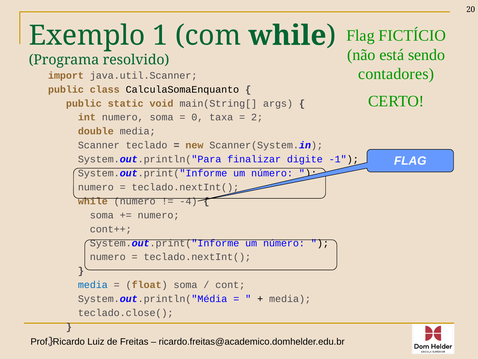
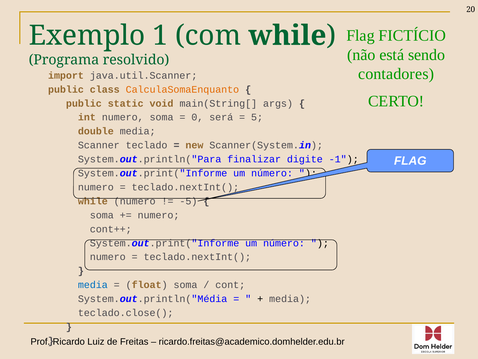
CalculaSomaEnquanto colour: black -> orange
taxa: taxa -> será
2: 2 -> 5
-4: -4 -> -5
